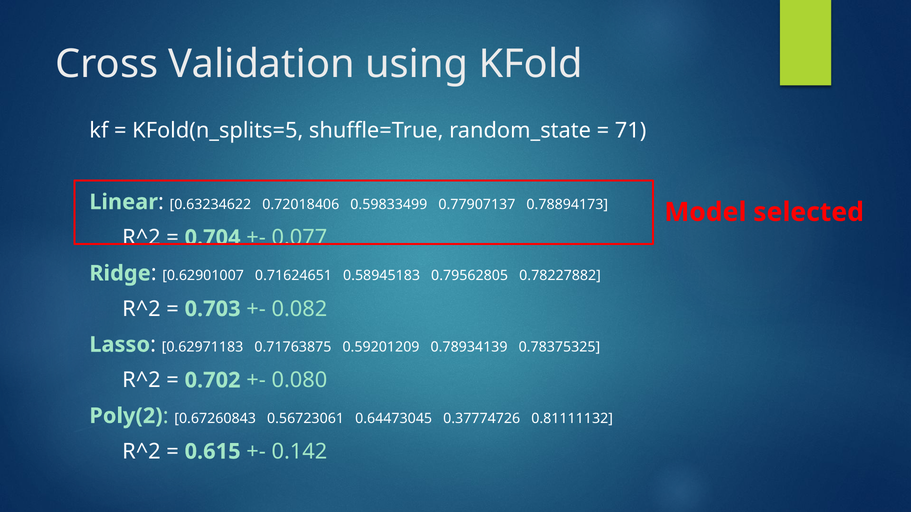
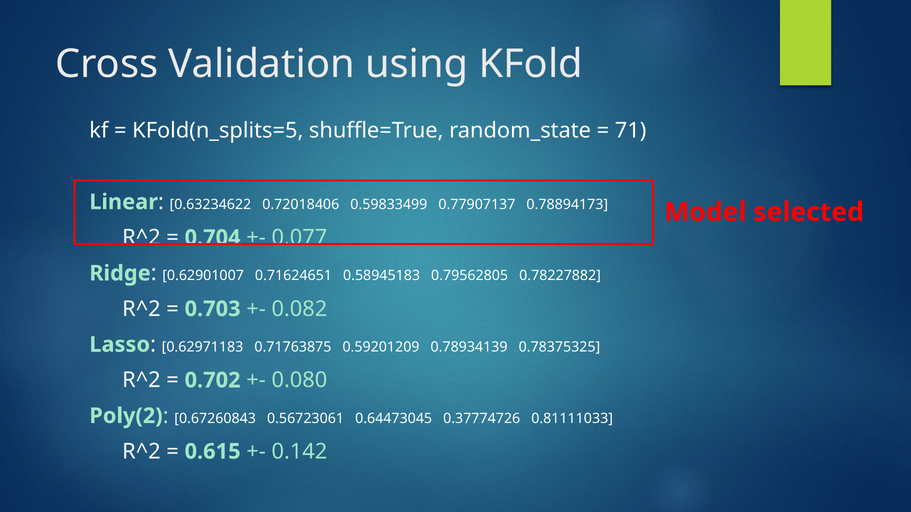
0.81111132: 0.81111132 -> 0.81111033
